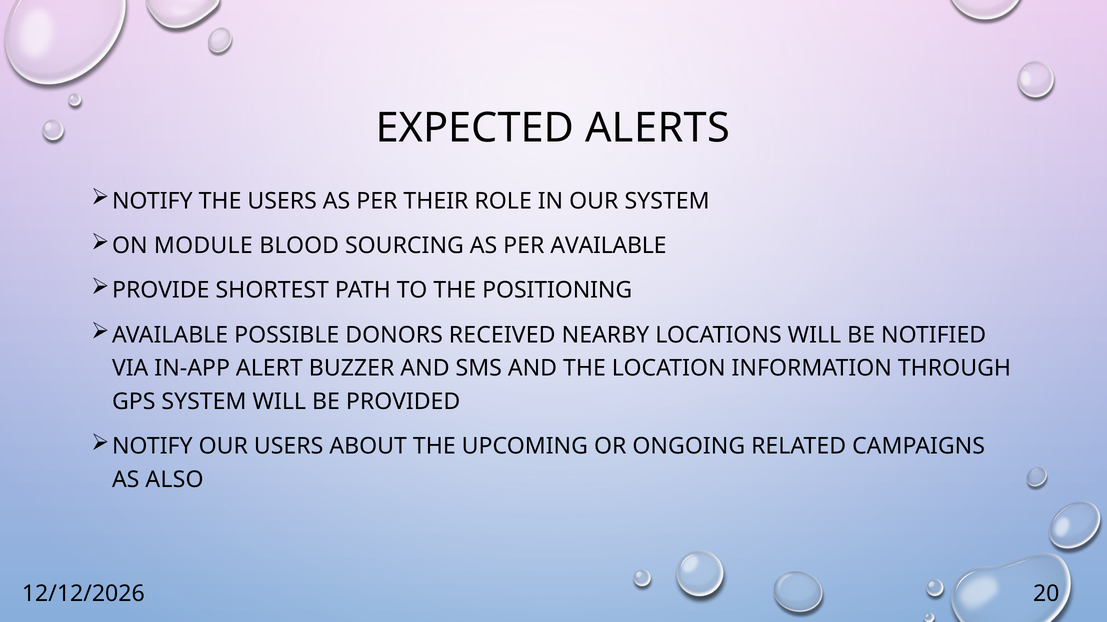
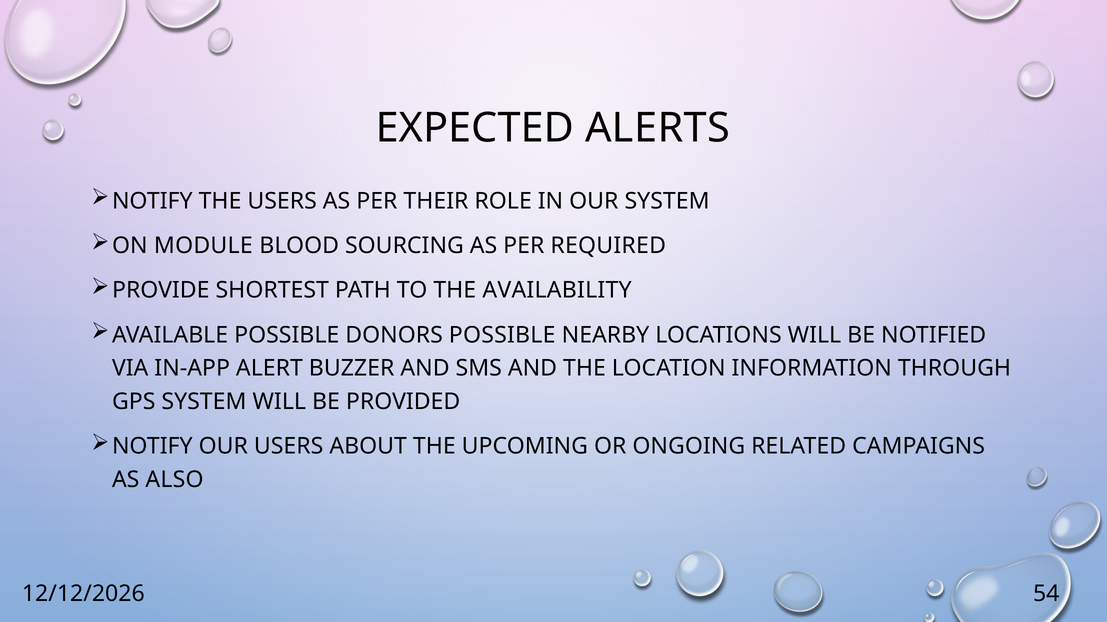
PER AVAILABLE: AVAILABLE -> REQUIRED
POSITIONING: POSITIONING -> AVAILABILITY
DONORS RECEIVED: RECEIVED -> POSSIBLE
20: 20 -> 54
